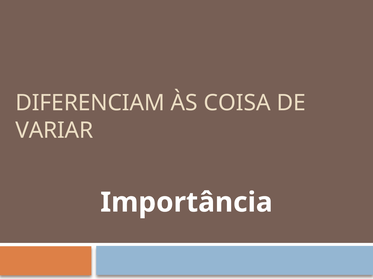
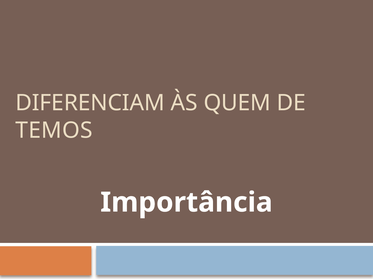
COISA: COISA -> QUEM
VARIAR: VARIAR -> TEMOS
